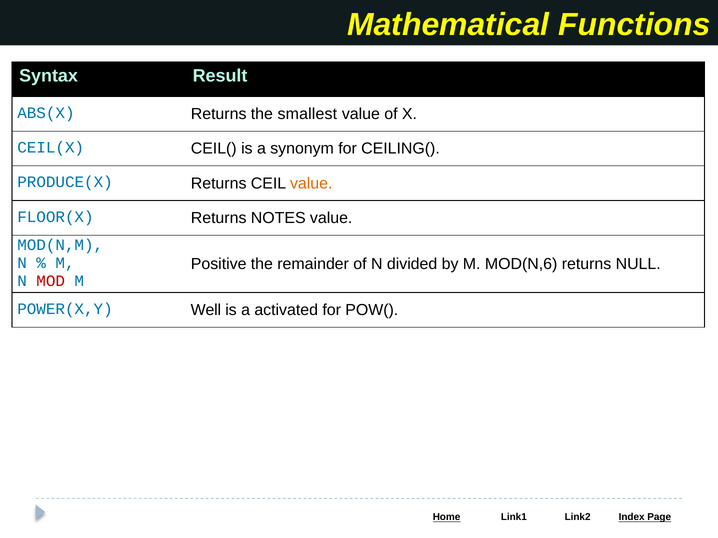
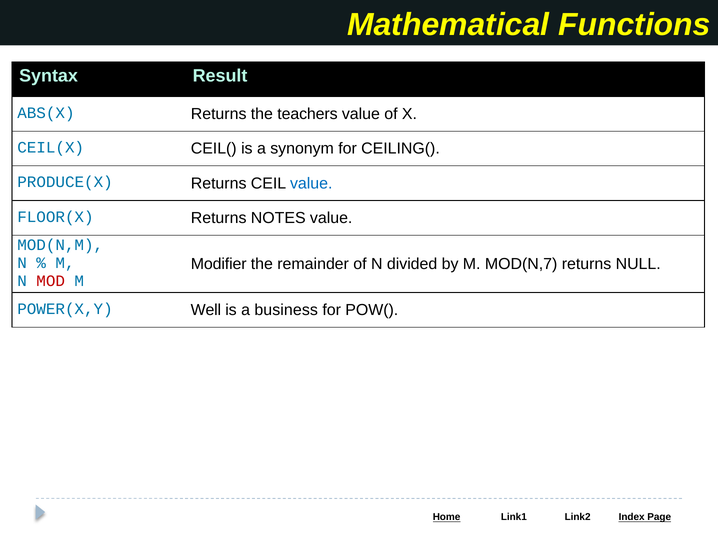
smallest: smallest -> teachers
value at (311, 184) colour: orange -> blue
Positive: Positive -> Modifier
MOD(N,6: MOD(N,6 -> MOD(N,7
activated: activated -> business
